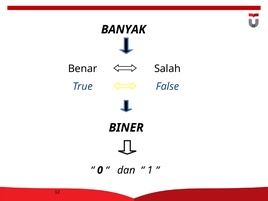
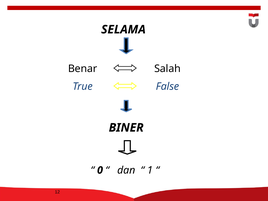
BANYAK: BANYAK -> SELAMA
